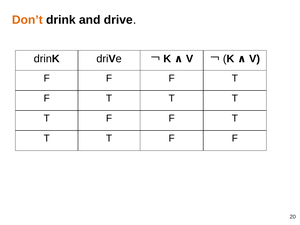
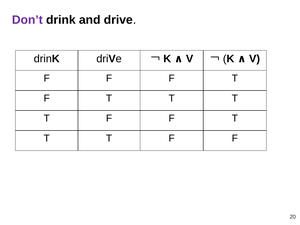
Don’t colour: orange -> purple
